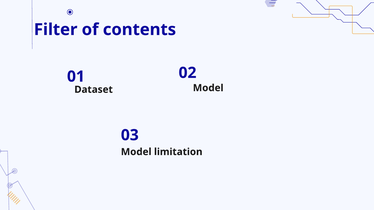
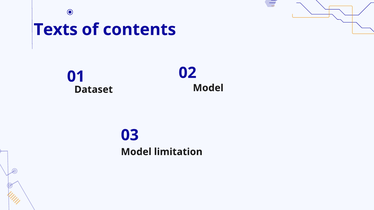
Filter: Filter -> Texts
